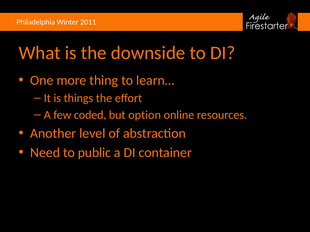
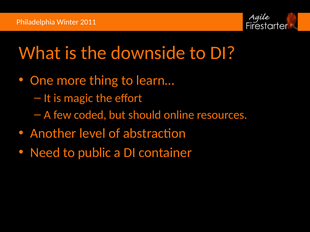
things: things -> magic
option: option -> should
